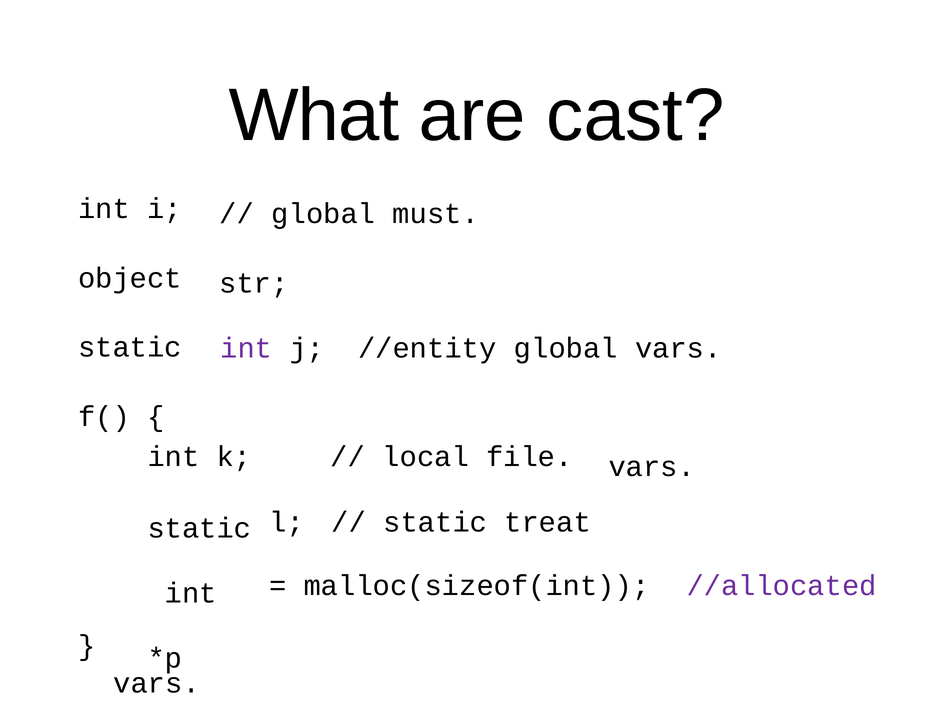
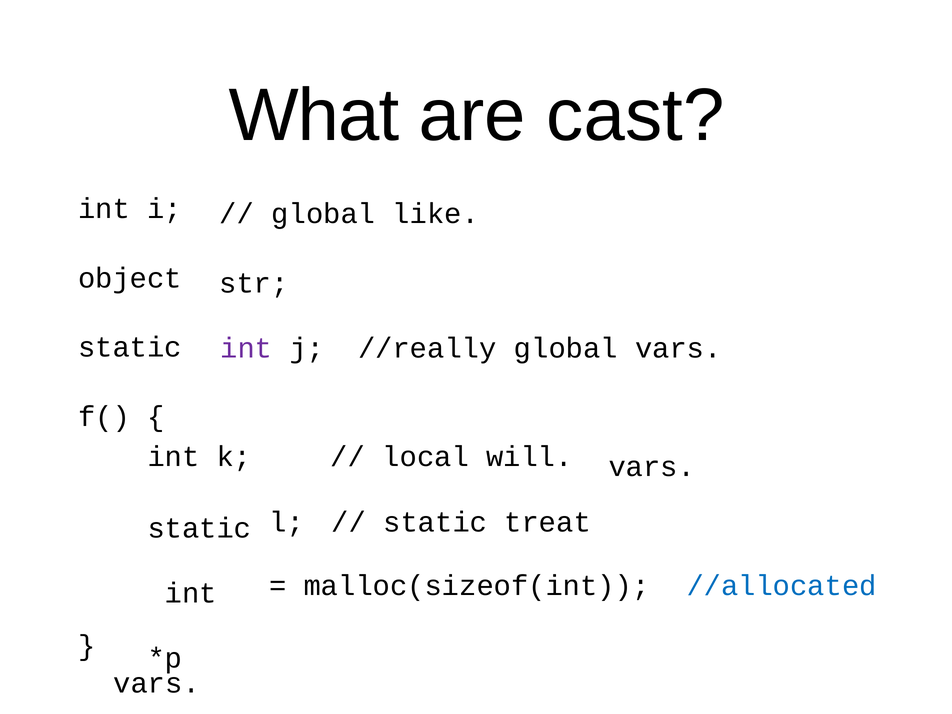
must: must -> like
//entity: //entity -> //really
file: file -> will
//allocated colour: purple -> blue
